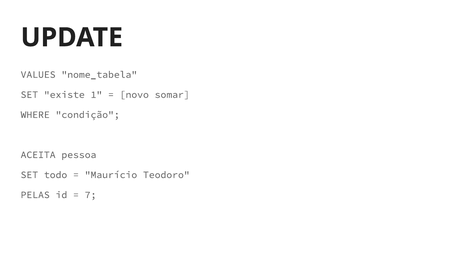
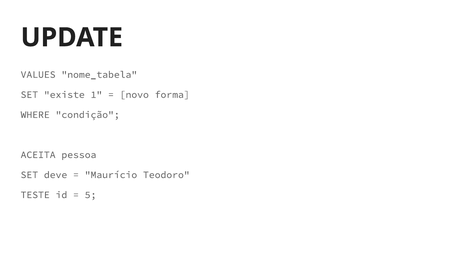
somar: somar -> forma
todo: todo -> deve
PELAS: PELAS -> TESTE
7: 7 -> 5
